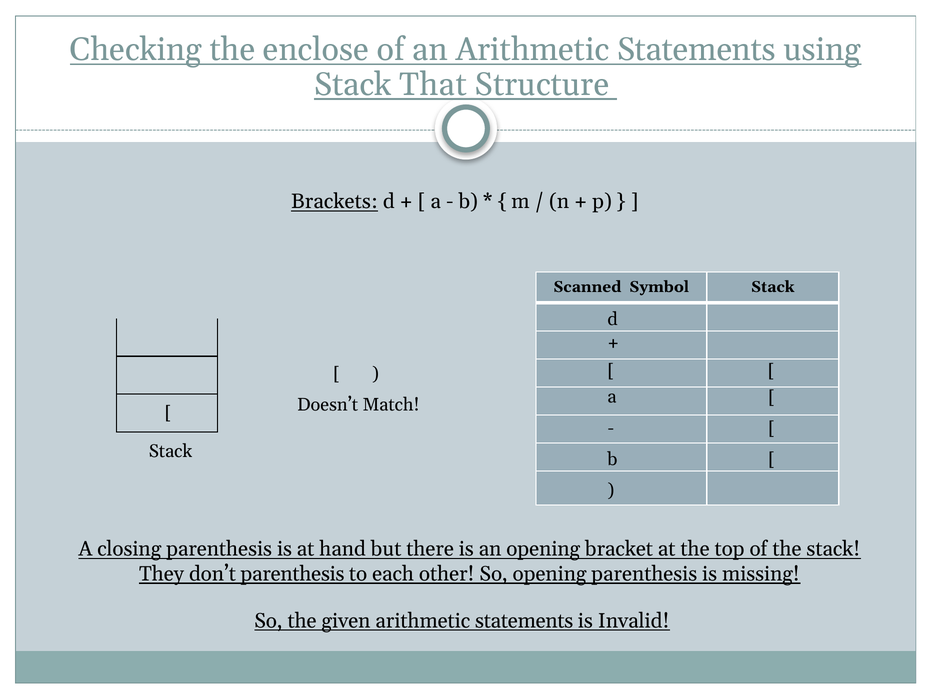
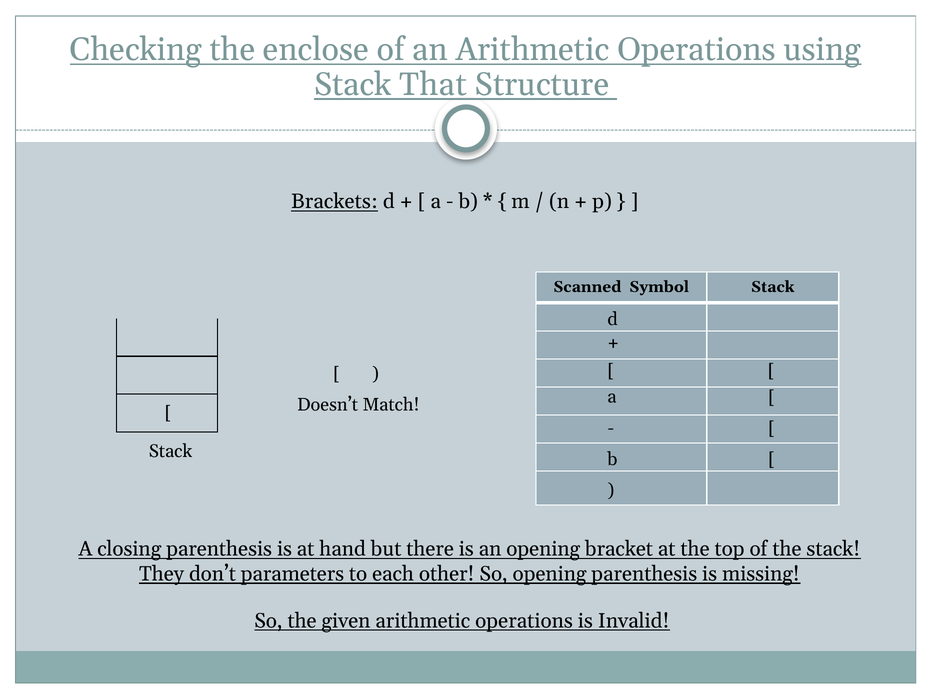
an Arithmetic Statements: Statements -> Operations
don’t parenthesis: parenthesis -> parameters
given arithmetic statements: statements -> operations
